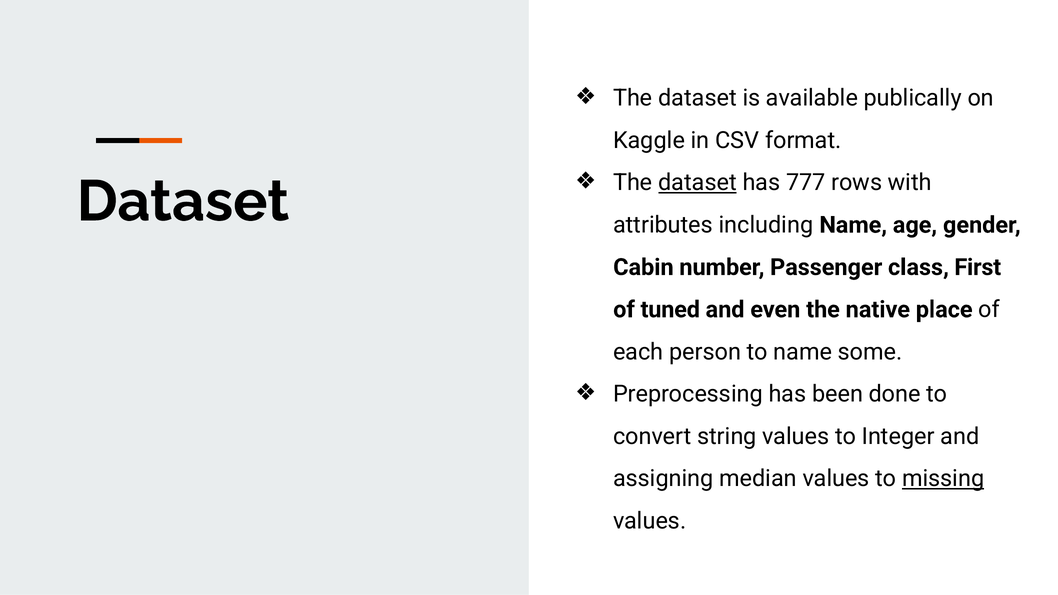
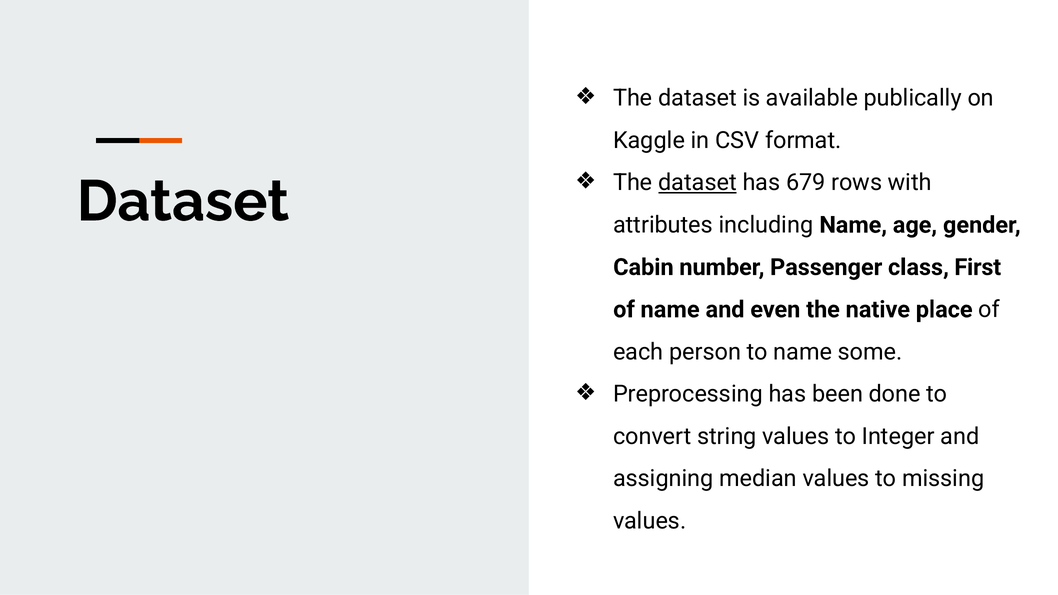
777: 777 -> 679
of tuned: tuned -> name
missing underline: present -> none
